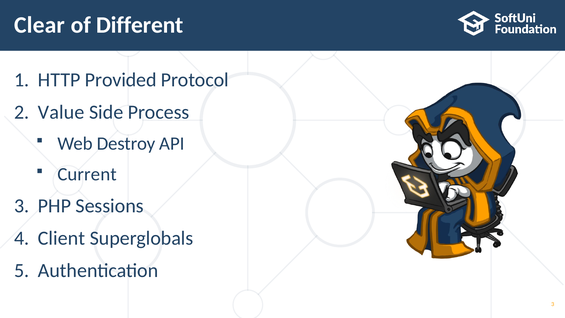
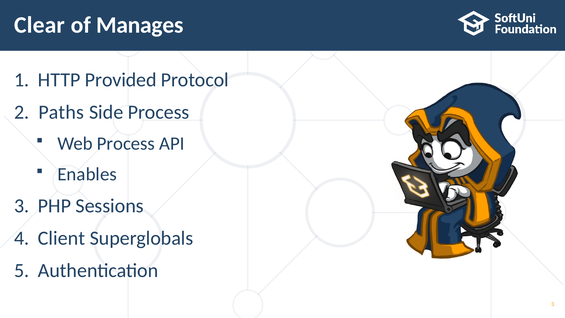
Different: Different -> Manages
Value: Value -> Paths
Web Destroy: Destroy -> Process
Current: Current -> Enables
